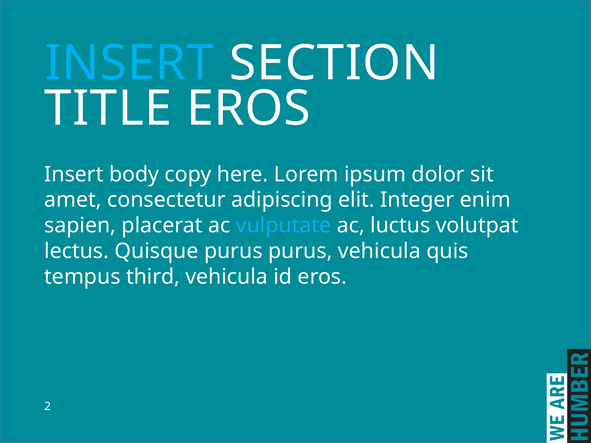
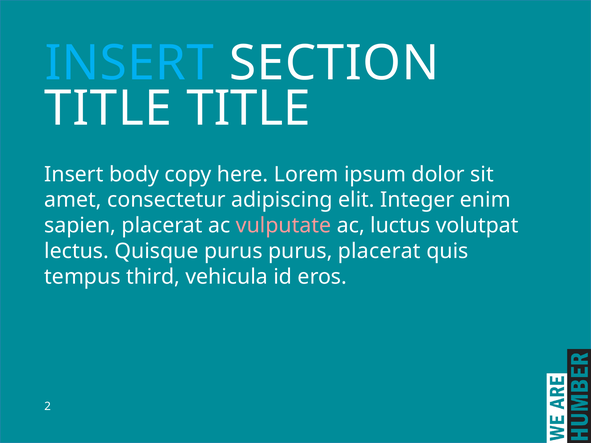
TITLE EROS: EROS -> TITLE
vulputate colour: light blue -> pink
purus vehicula: vehicula -> placerat
